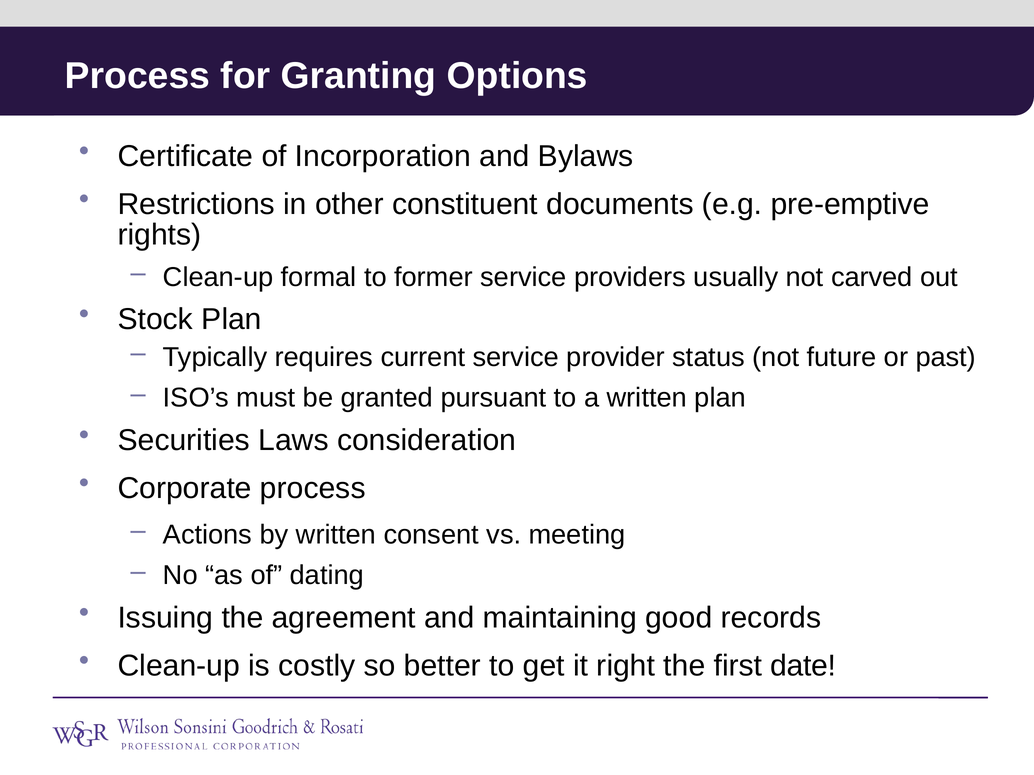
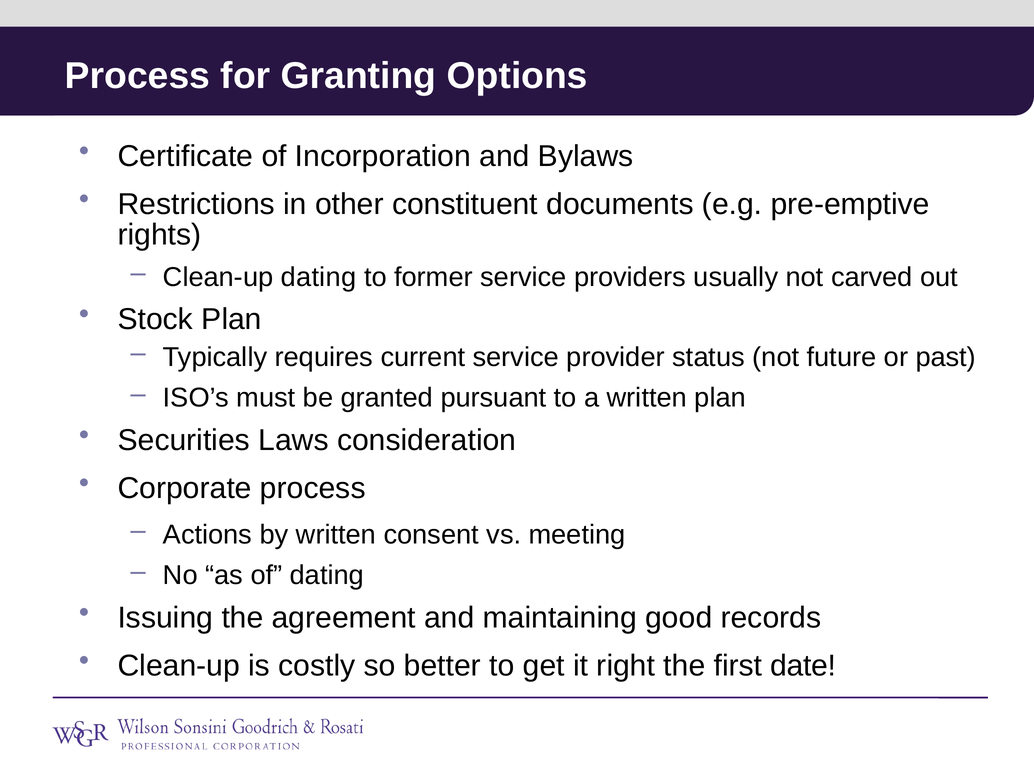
Clean-up formal: formal -> dating
